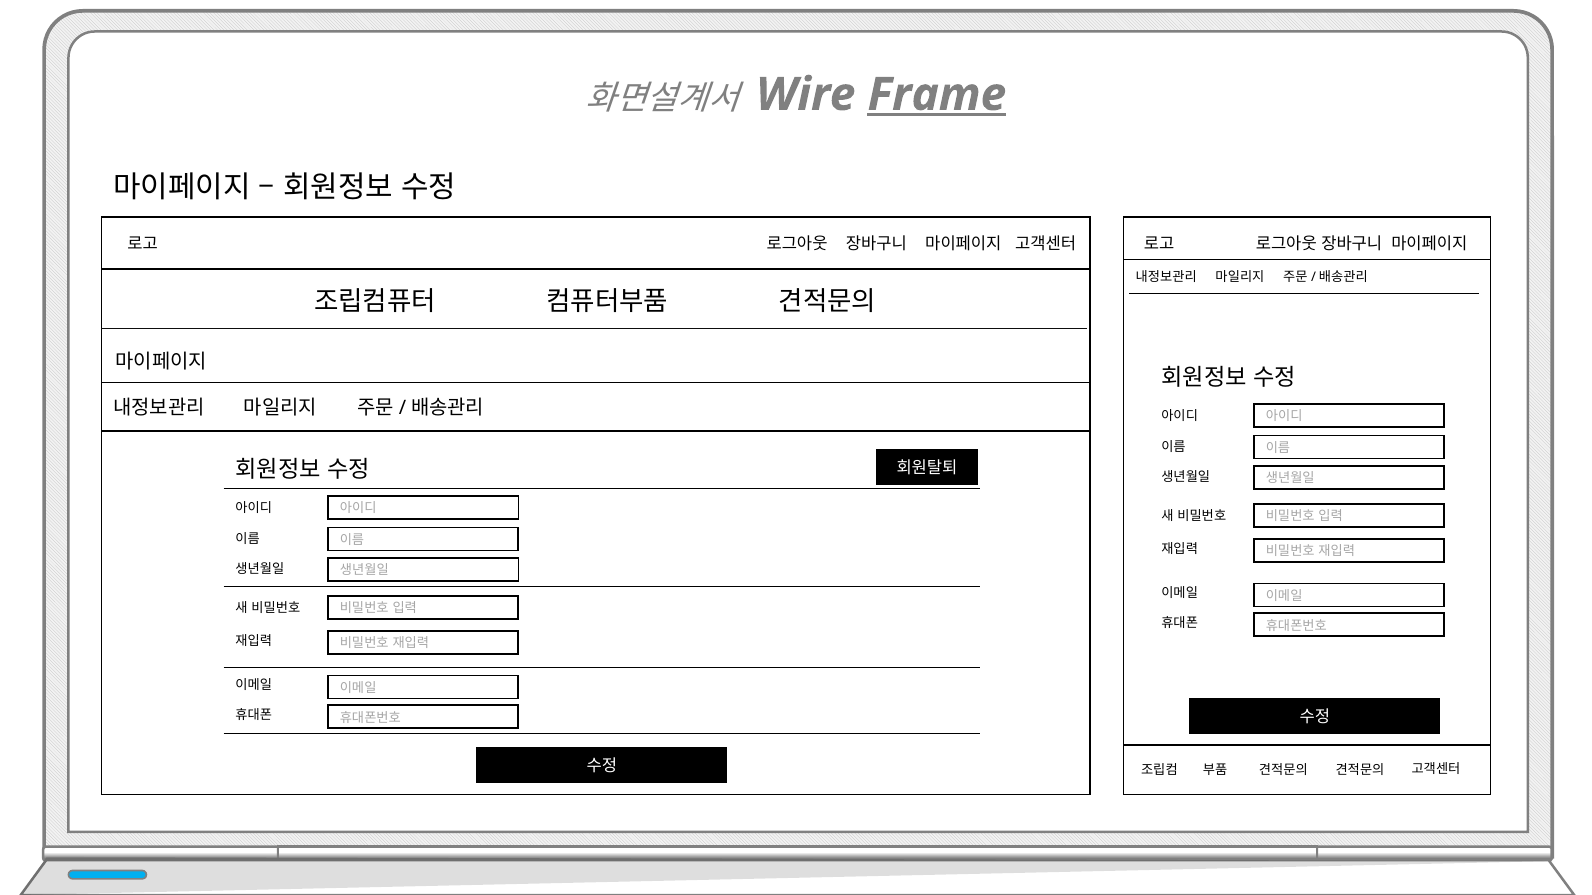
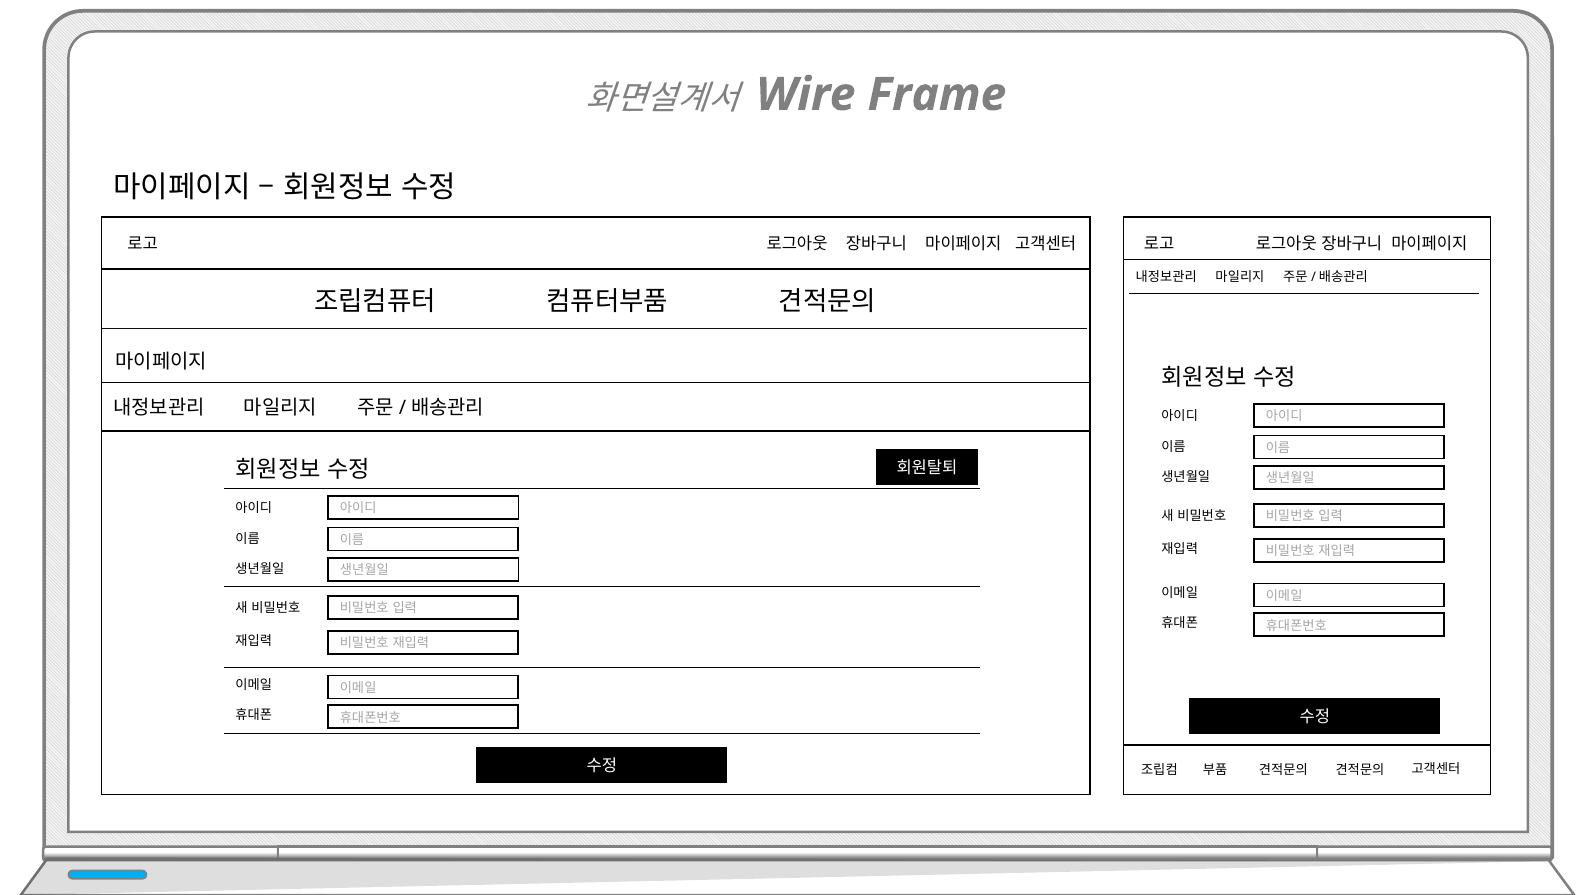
Frame underline: present -> none
